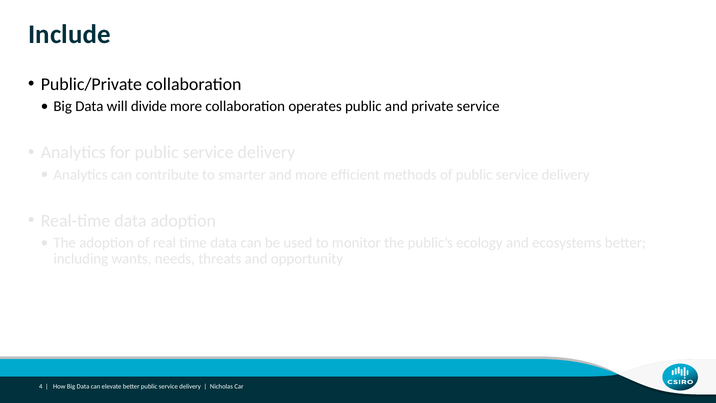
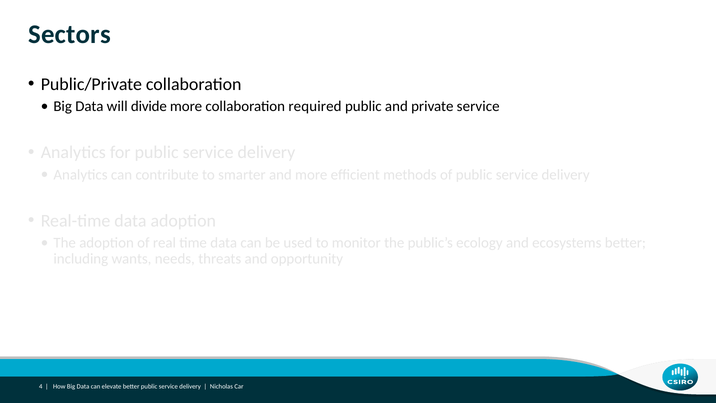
Include: Include -> Sectors
operates: operates -> required
